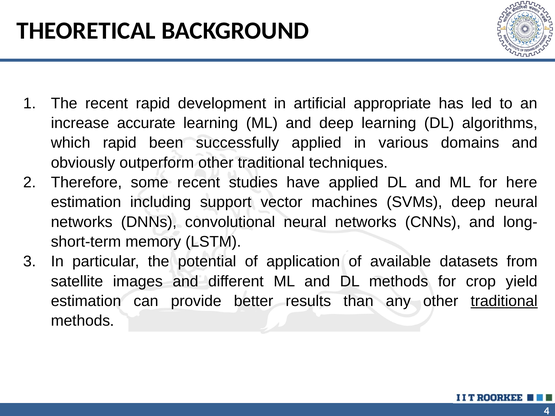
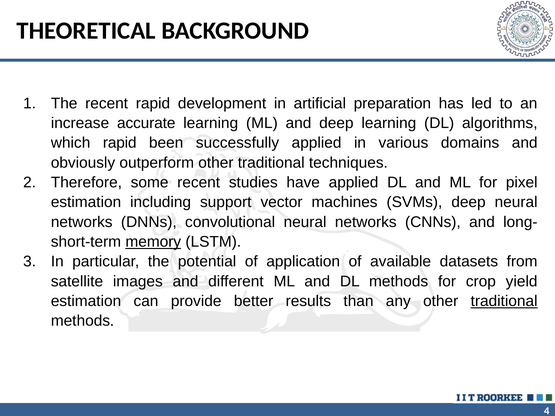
appropriate: appropriate -> preparation
here: here -> pixel
memory underline: none -> present
